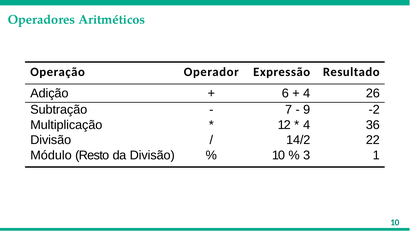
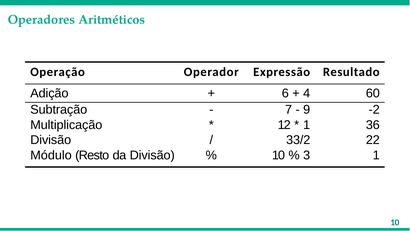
26: 26 -> 60
4 at (307, 125): 4 -> 1
14/2: 14/2 -> 33/2
